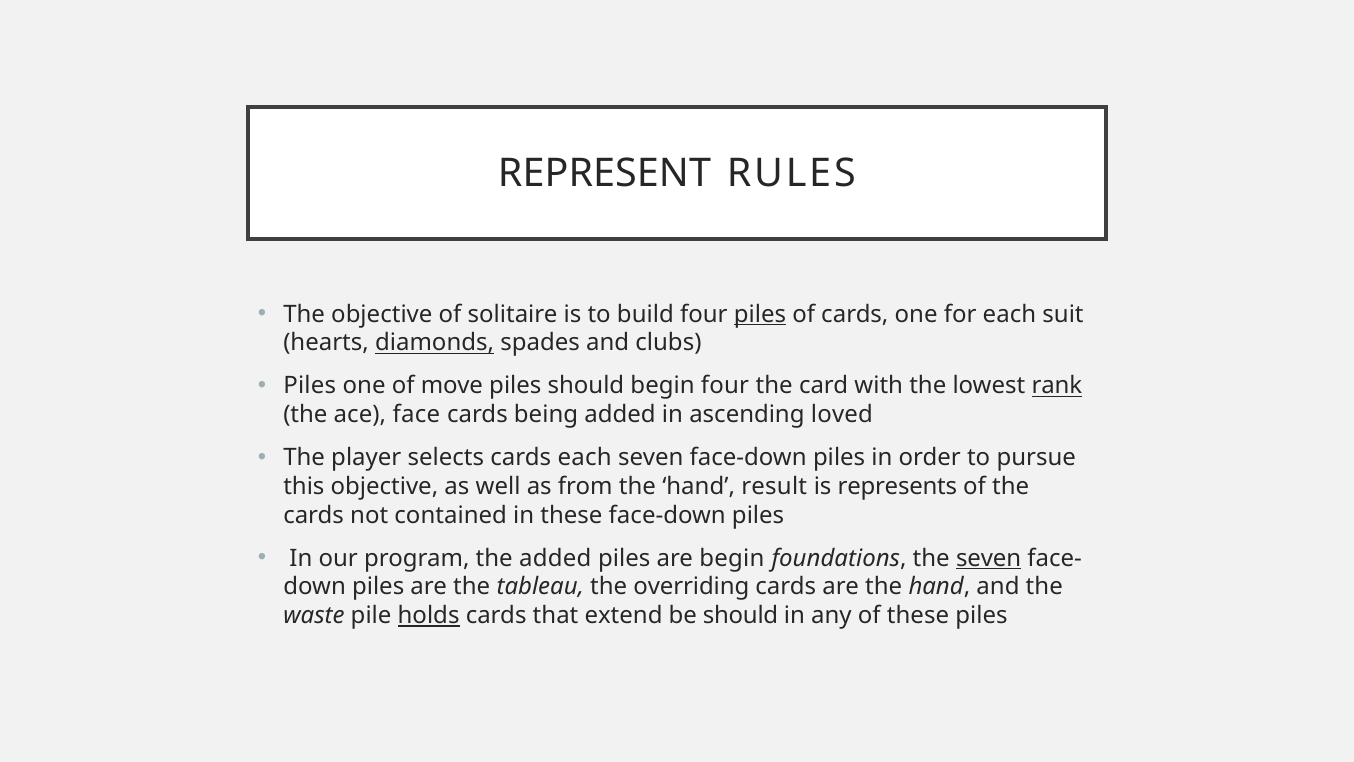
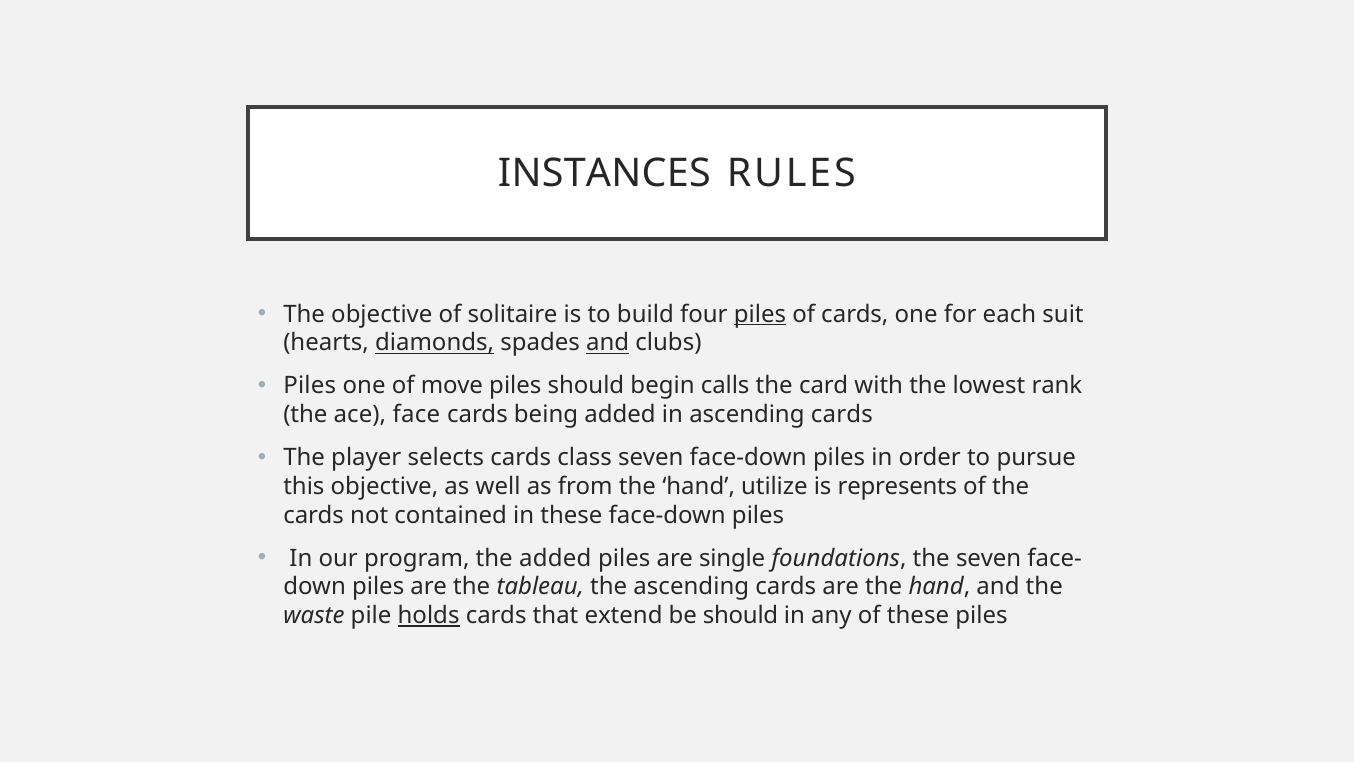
REPRESENT: REPRESENT -> INSTANCES
and at (608, 343) underline: none -> present
begin four: four -> calls
rank underline: present -> none
in ascending loved: loved -> cards
cards each: each -> class
result: result -> utilize
are begin: begin -> single
seven at (989, 558) underline: present -> none
the overriding: overriding -> ascending
